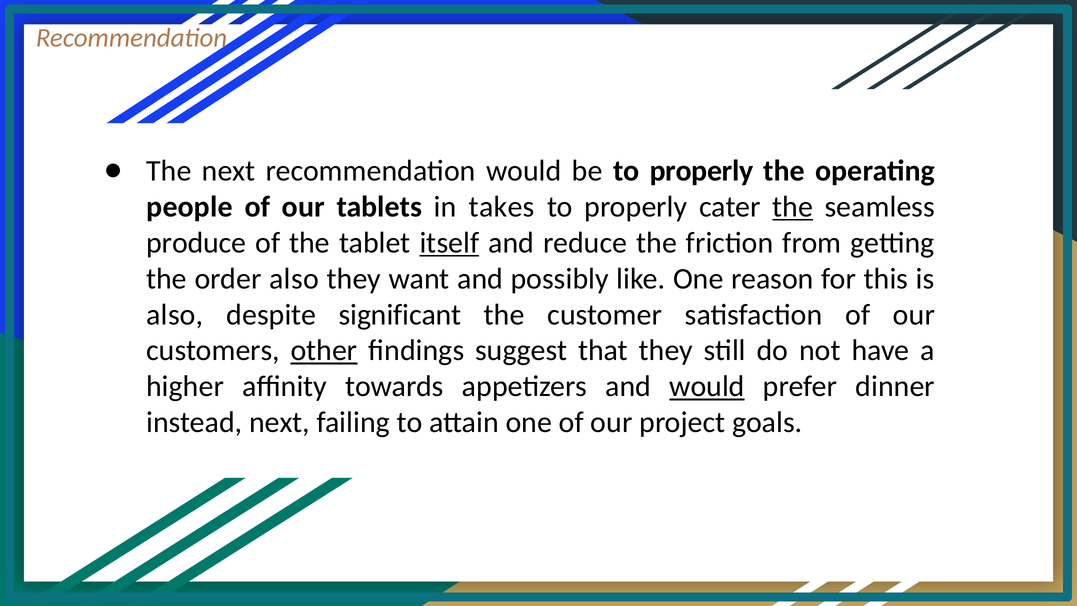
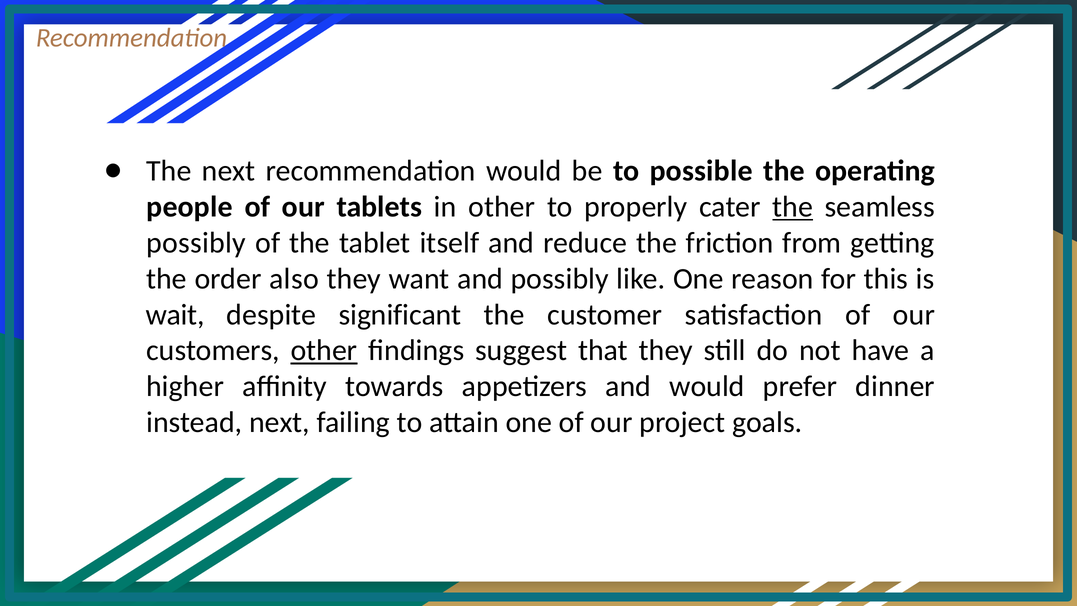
be to properly: properly -> possible
in takes: takes -> other
produce at (196, 243): produce -> possibly
itself underline: present -> none
also at (175, 315): also -> wait
would at (707, 386) underline: present -> none
